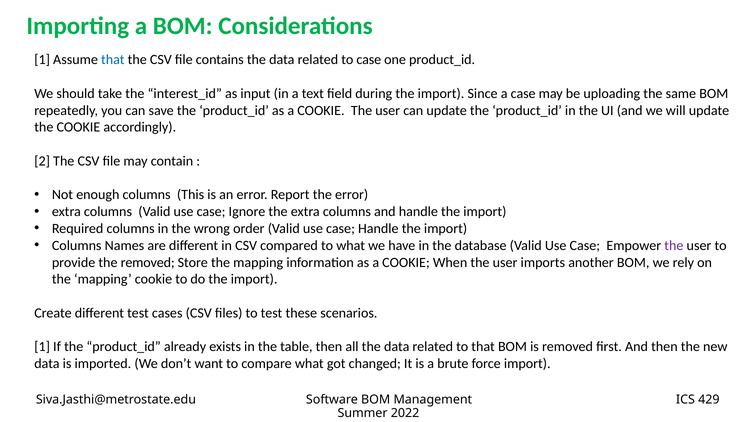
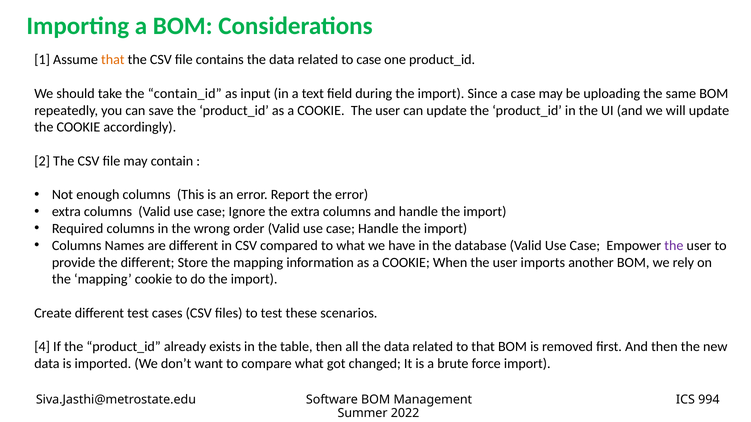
that at (113, 60) colour: blue -> orange
interest_id: interest_id -> contain_id
the removed: removed -> different
1 at (42, 347): 1 -> 4
429: 429 -> 994
